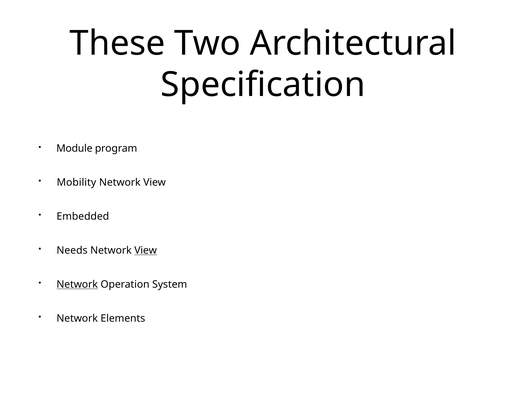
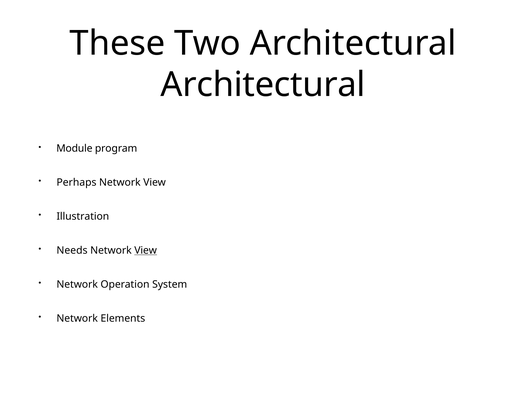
Specification at (263, 85): Specification -> Architectural
Mobility: Mobility -> Perhaps
Embedded: Embedded -> Illustration
Network at (77, 284) underline: present -> none
